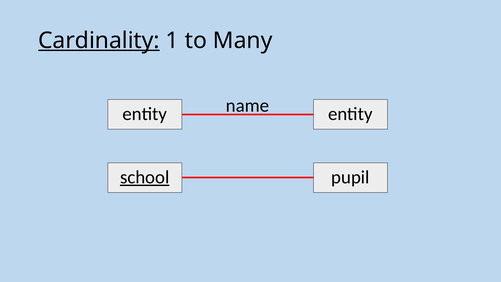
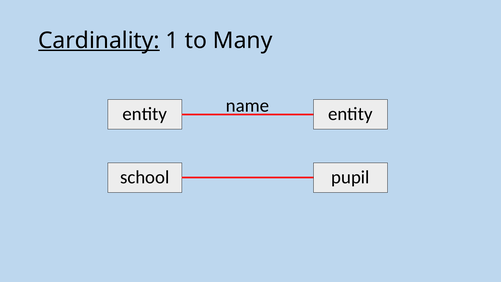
school underline: present -> none
